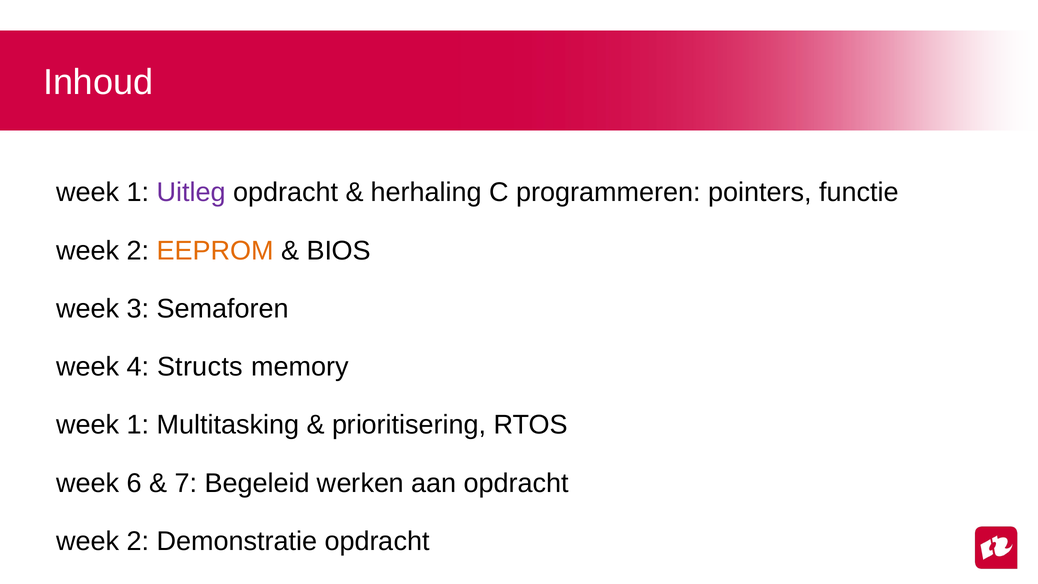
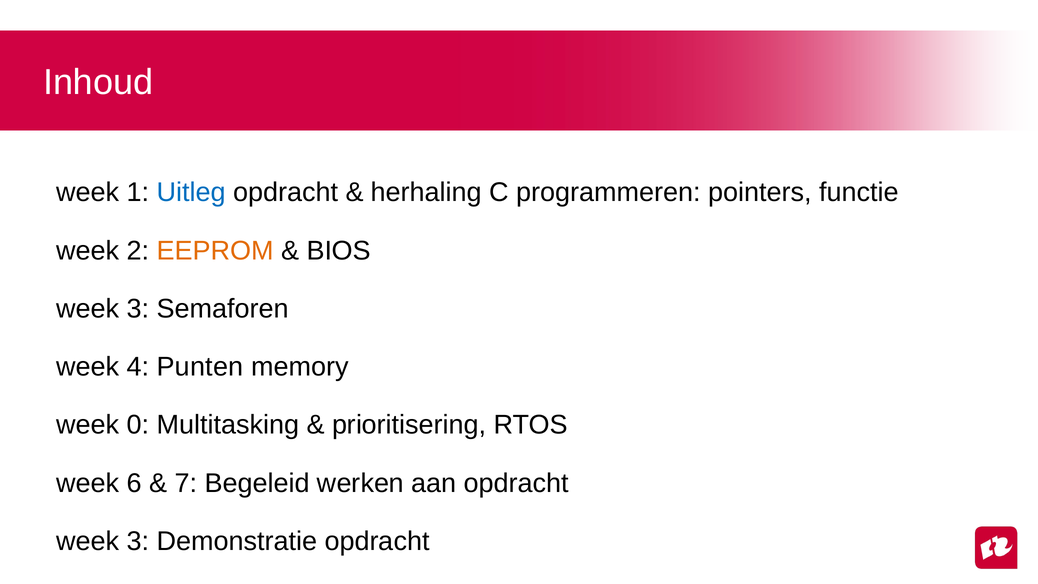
Uitleg colour: purple -> blue
Structs: Structs -> Punten
1 at (138, 425): 1 -> 0
2 at (138, 541): 2 -> 3
